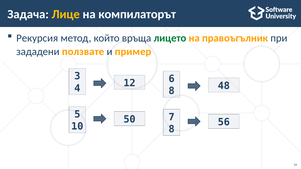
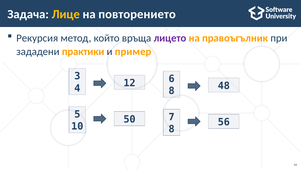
компилаторът: компилаторът -> повторението
лицето colour: green -> purple
ползвате: ползвате -> практики
